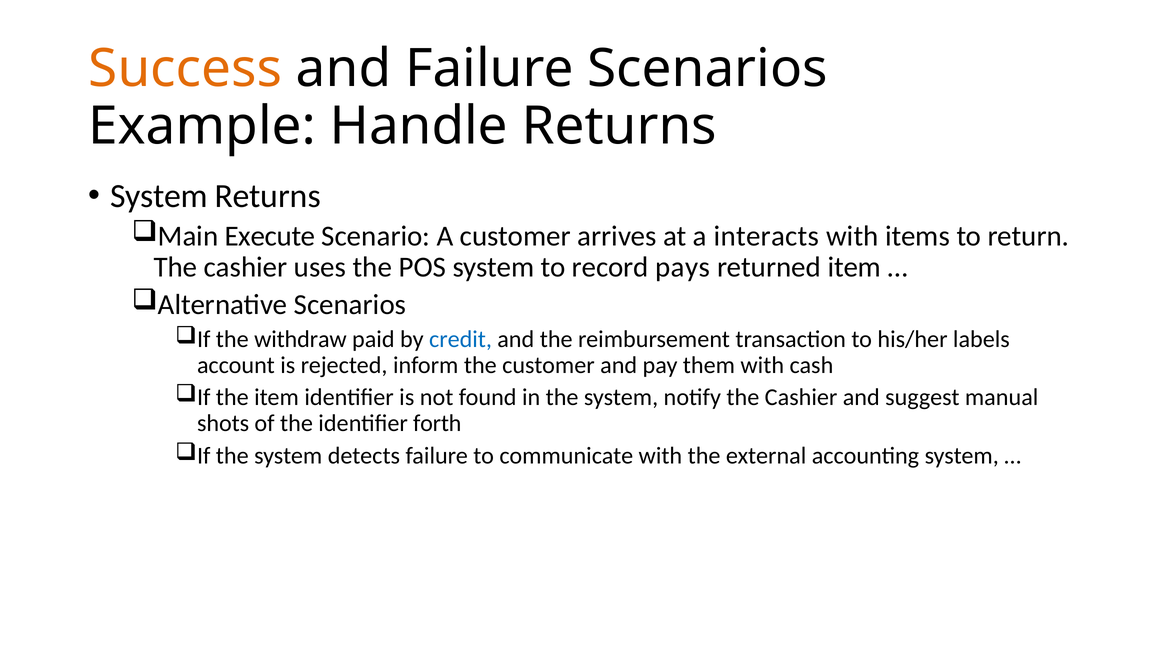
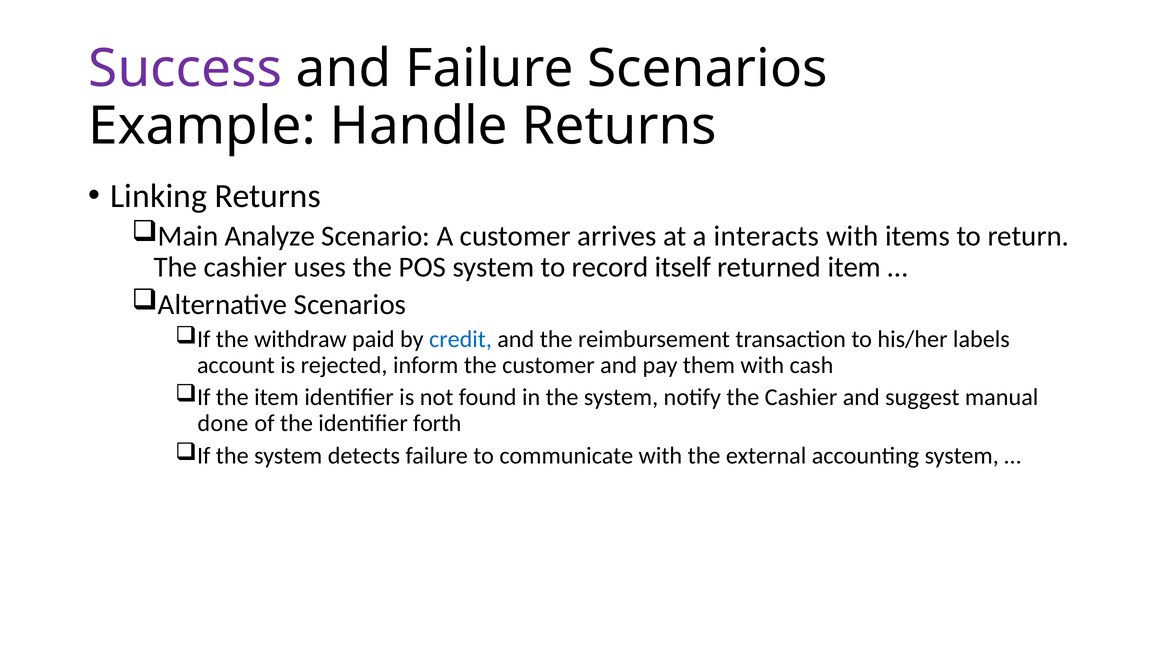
Success colour: orange -> purple
System at (159, 196): System -> Linking
Execute: Execute -> Analyze
pays: pays -> itself
shots: shots -> done
